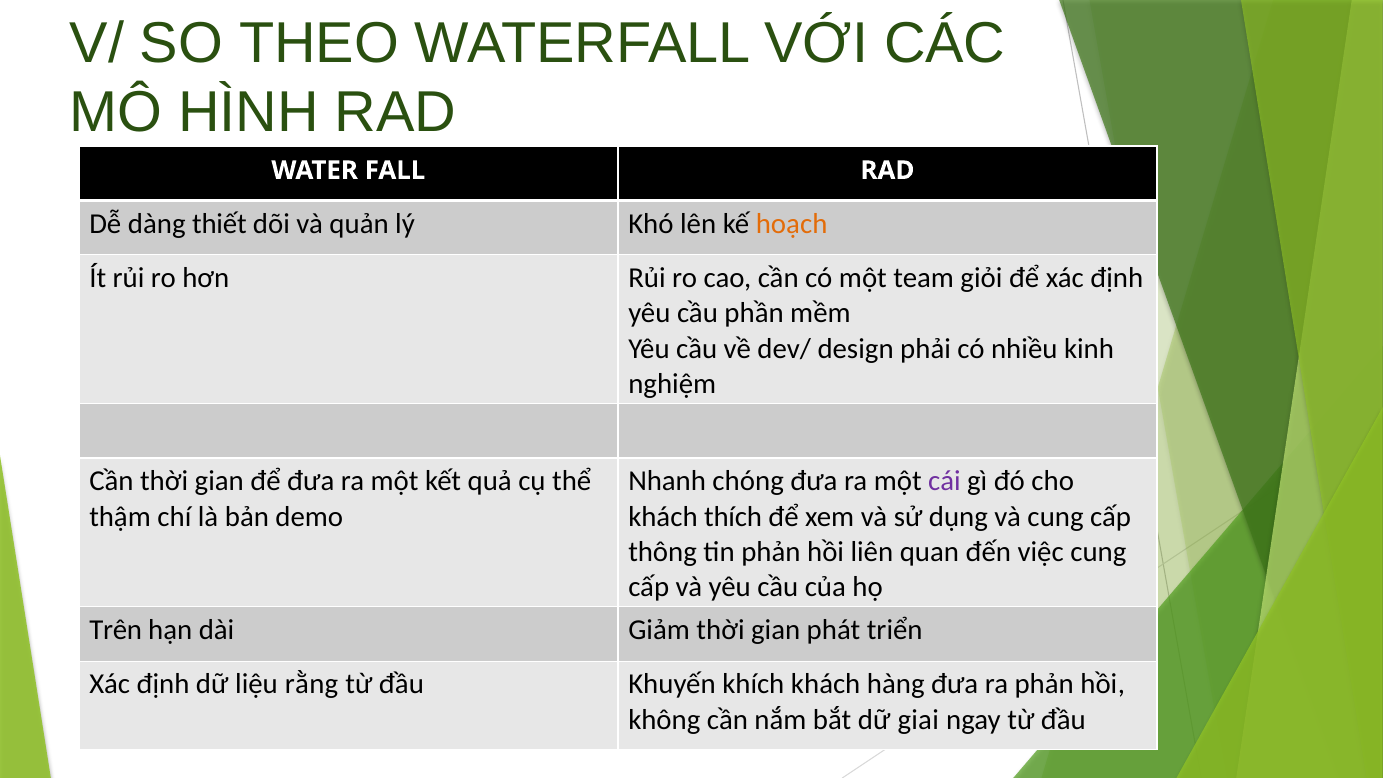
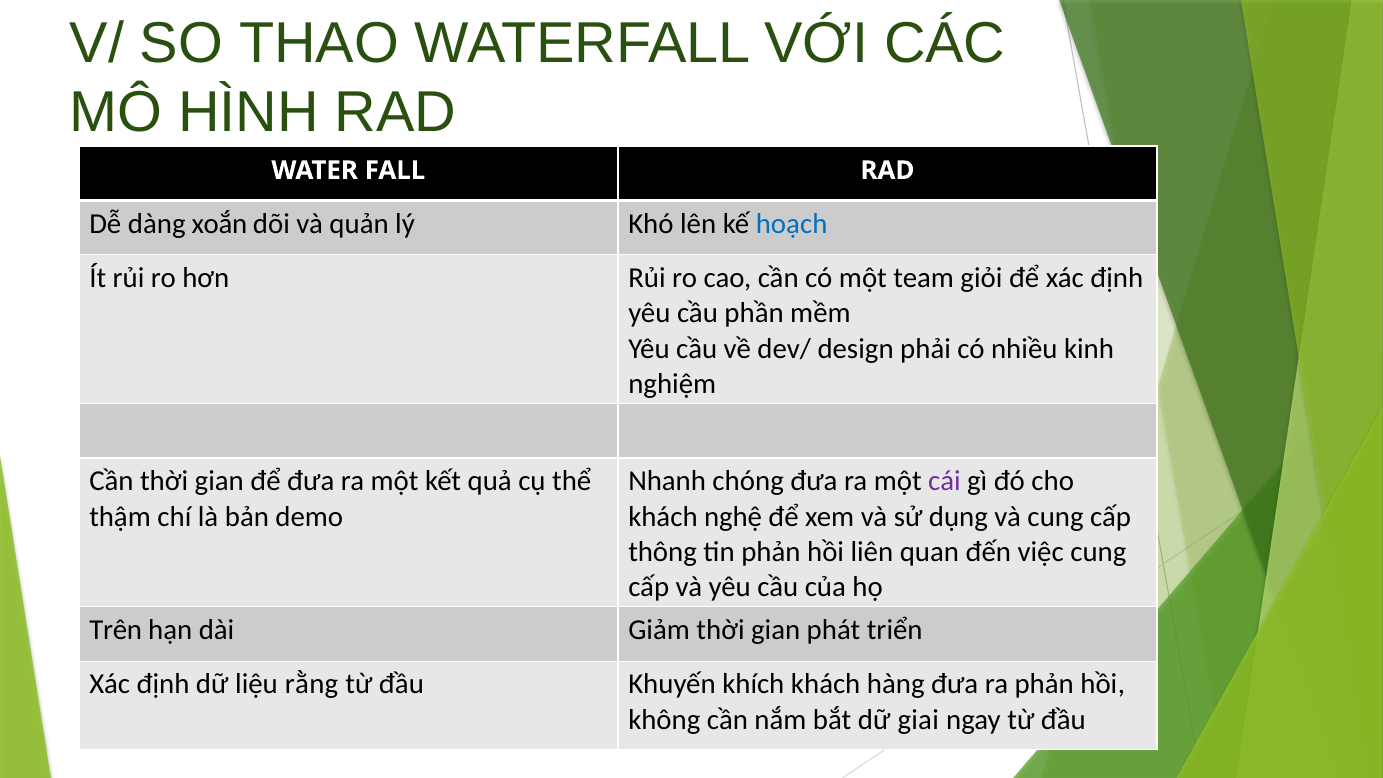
THEO: THEO -> THAO
thiết: thiết -> xoắn
hoạch colour: orange -> blue
thích: thích -> nghệ
